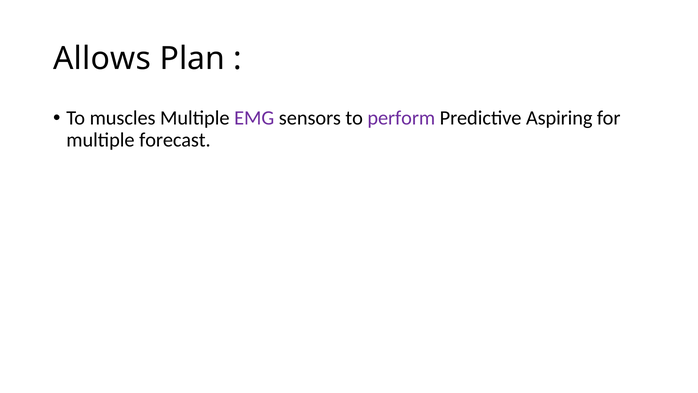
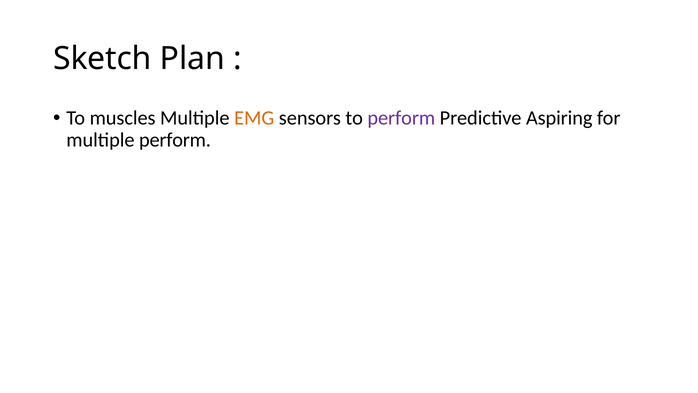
Allows: Allows -> Sketch
EMG colour: purple -> orange
multiple forecast: forecast -> perform
